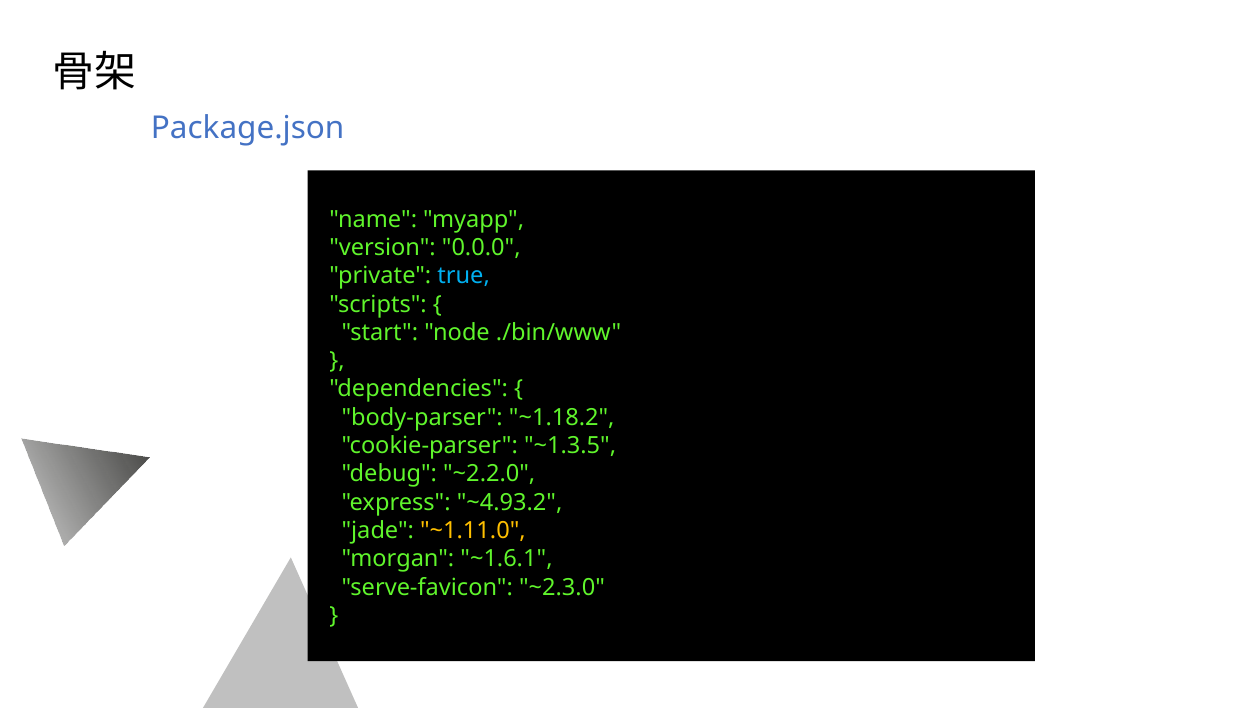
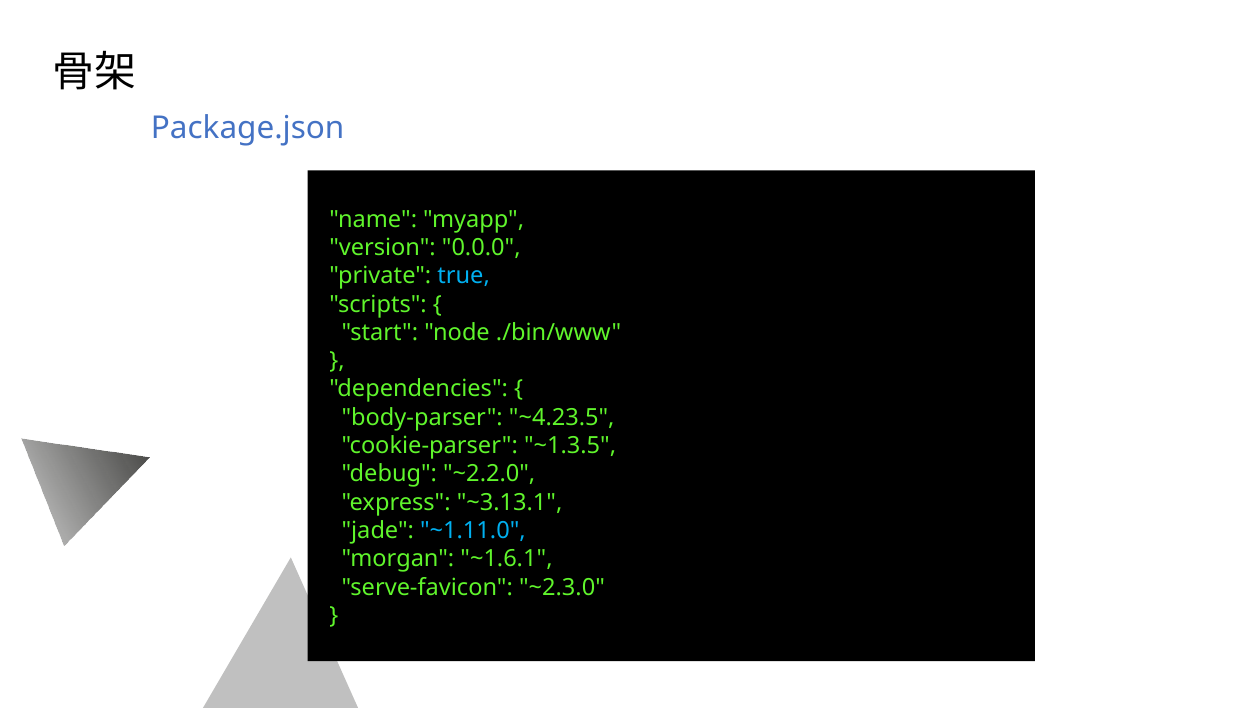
~1.18.2: ~1.18.2 -> ~4.23.5
~4.93.2: ~4.93.2 -> ~3.13.1
~1.11.0 colour: yellow -> light blue
